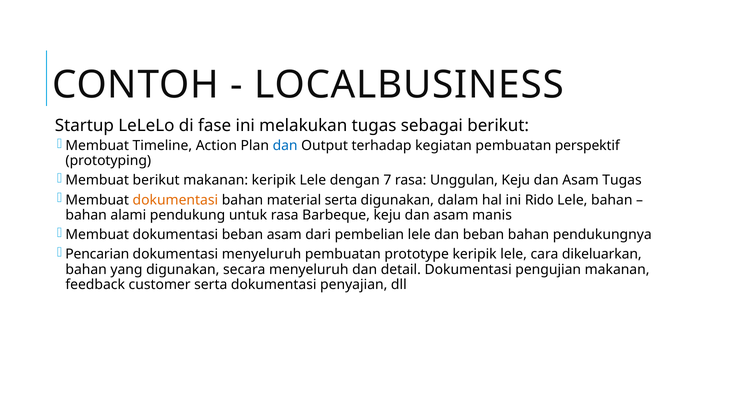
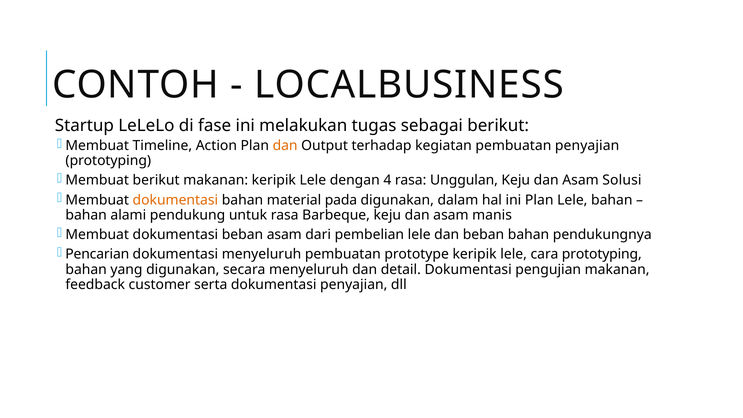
dan at (285, 145) colour: blue -> orange
pembuatan perspektif: perspektif -> penyajian
7: 7 -> 4
Asam Tugas: Tugas -> Solusi
material serta: serta -> pada
ini Rido: Rido -> Plan
cara dikeluarkan: dikeluarkan -> prototyping
